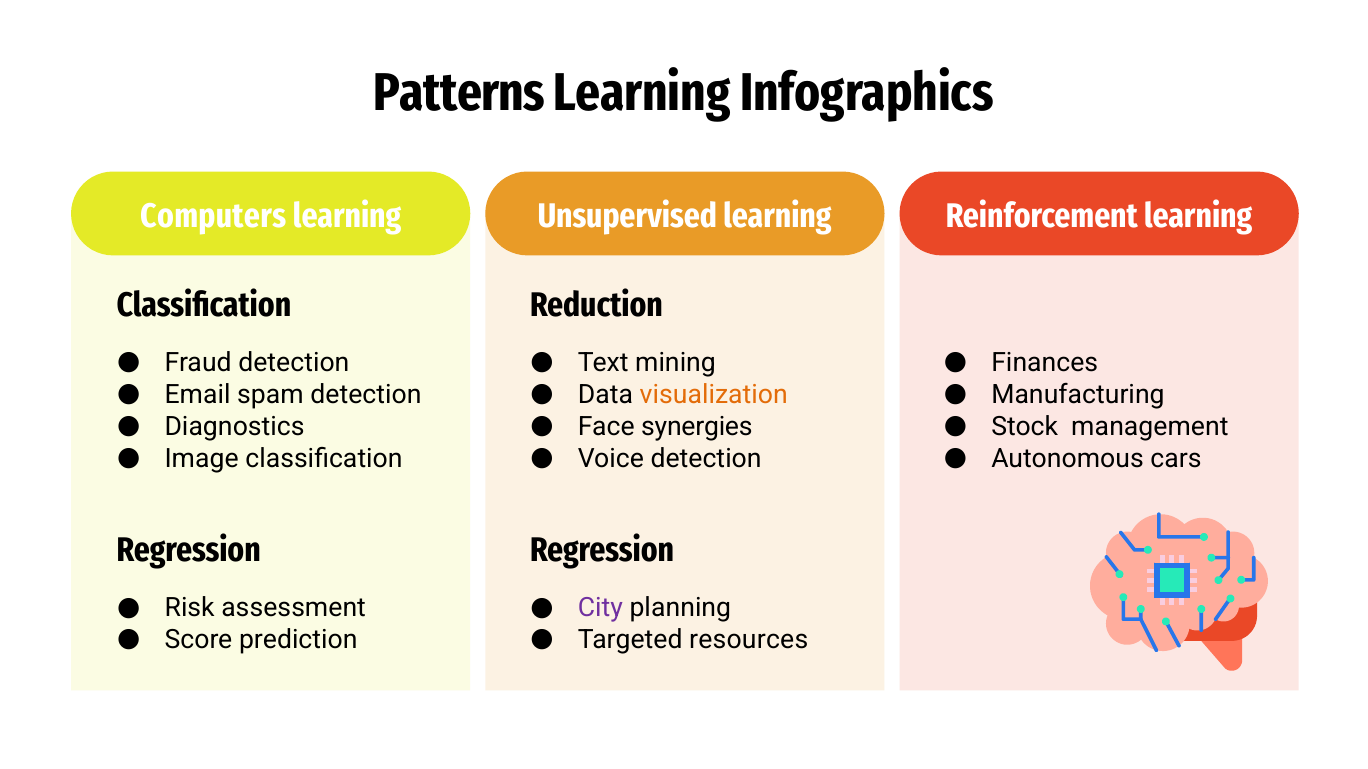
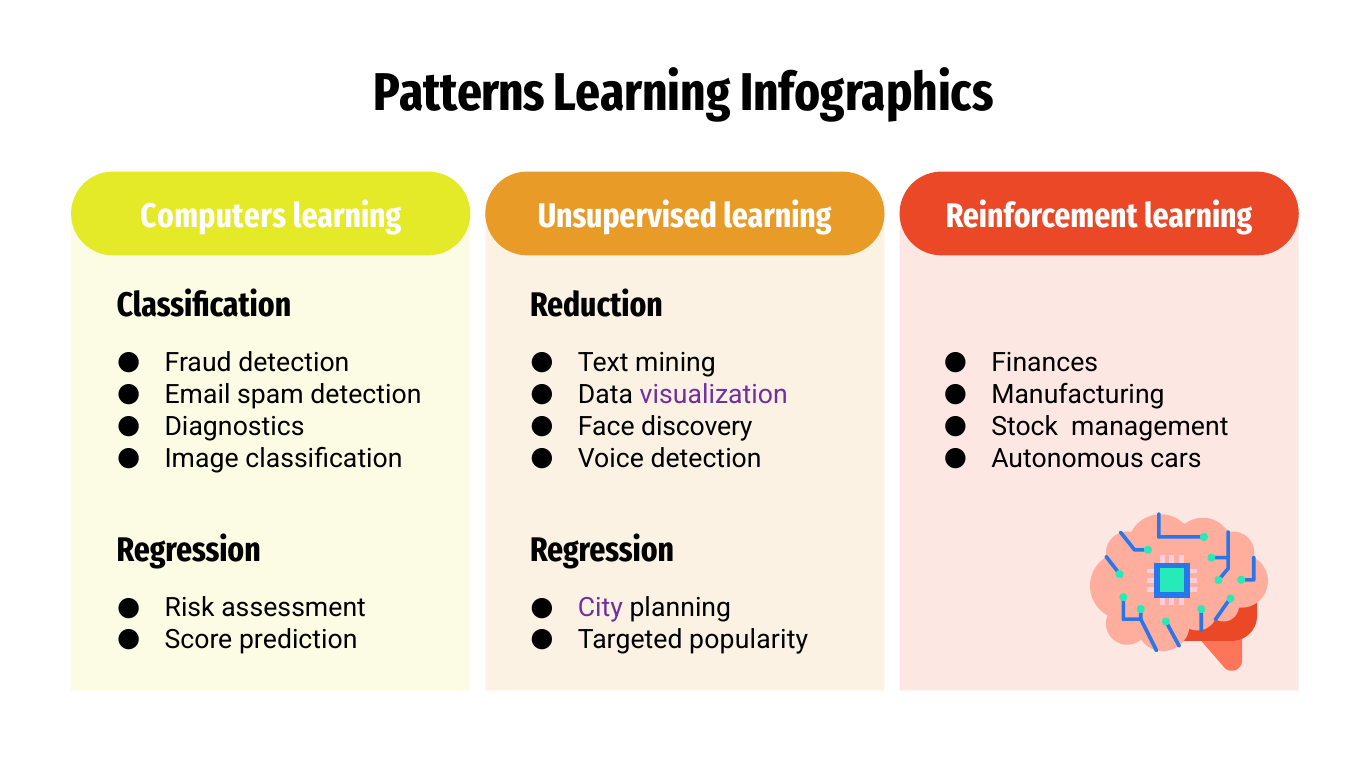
visualization colour: orange -> purple
synergies: synergies -> discovery
resources: resources -> popularity
